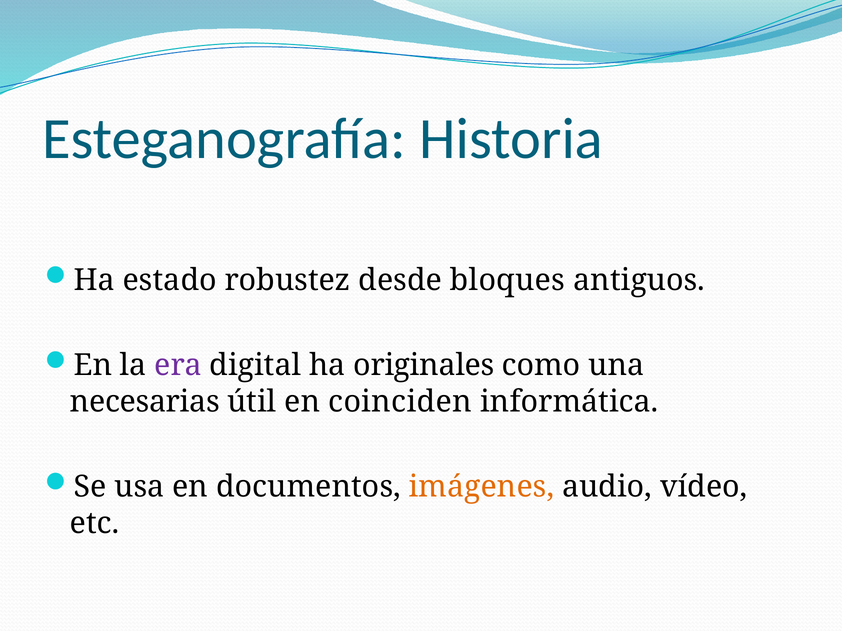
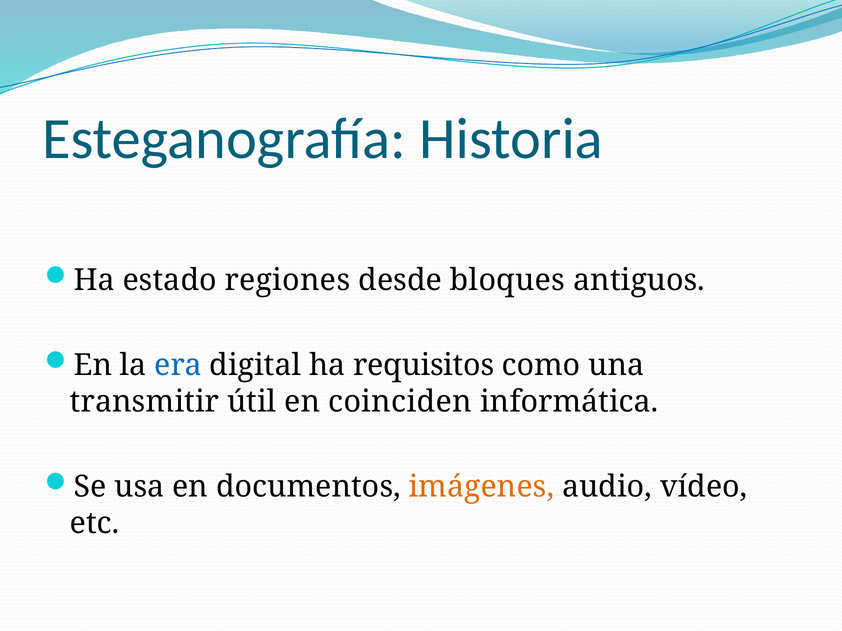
robustez: robustez -> regiones
era colour: purple -> blue
originales: originales -> requisitos
necesarias: necesarias -> transmitir
